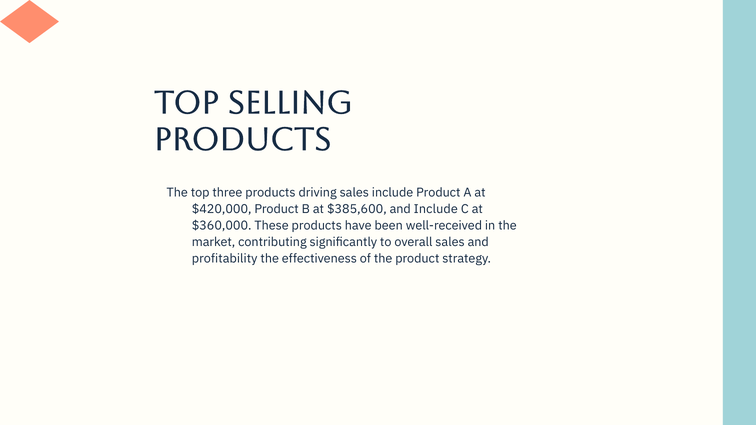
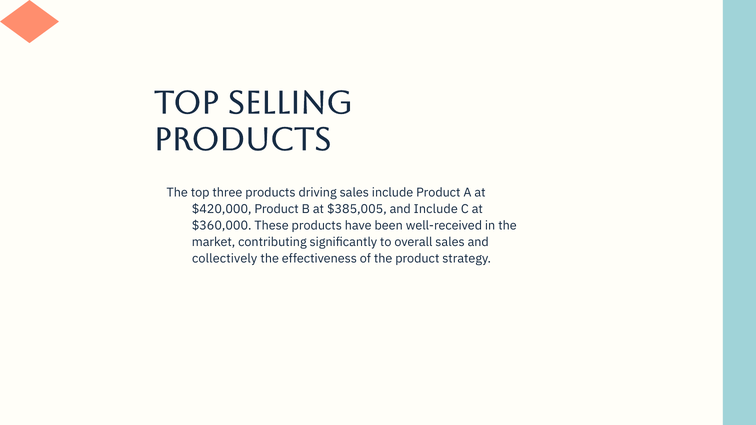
$385,600: $385,600 -> $385,005
profitability: profitability -> collectively
